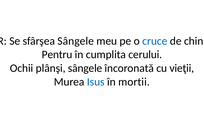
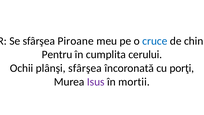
sfârşea Sângele: Sângele -> Piroane
plânşi sângele: sângele -> sfârşea
vieţii: vieţii -> porţi
Isus colour: blue -> purple
